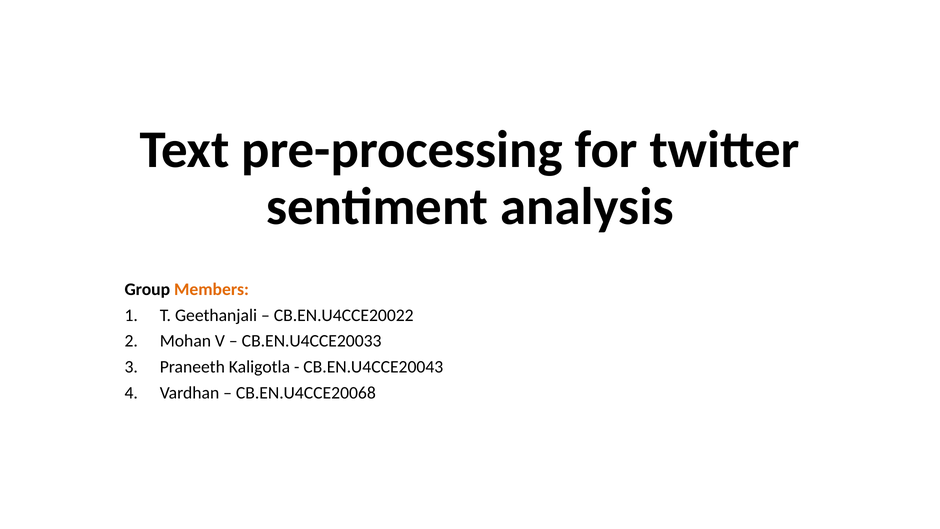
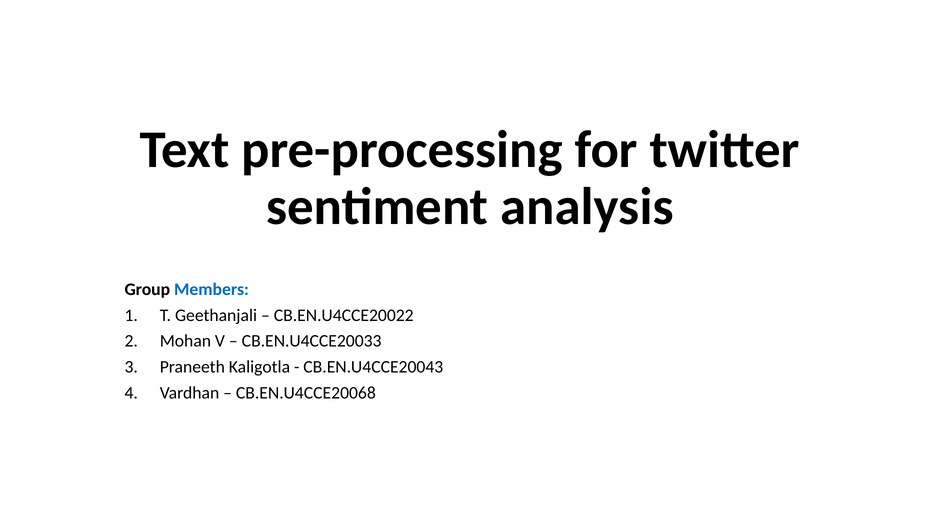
Members colour: orange -> blue
